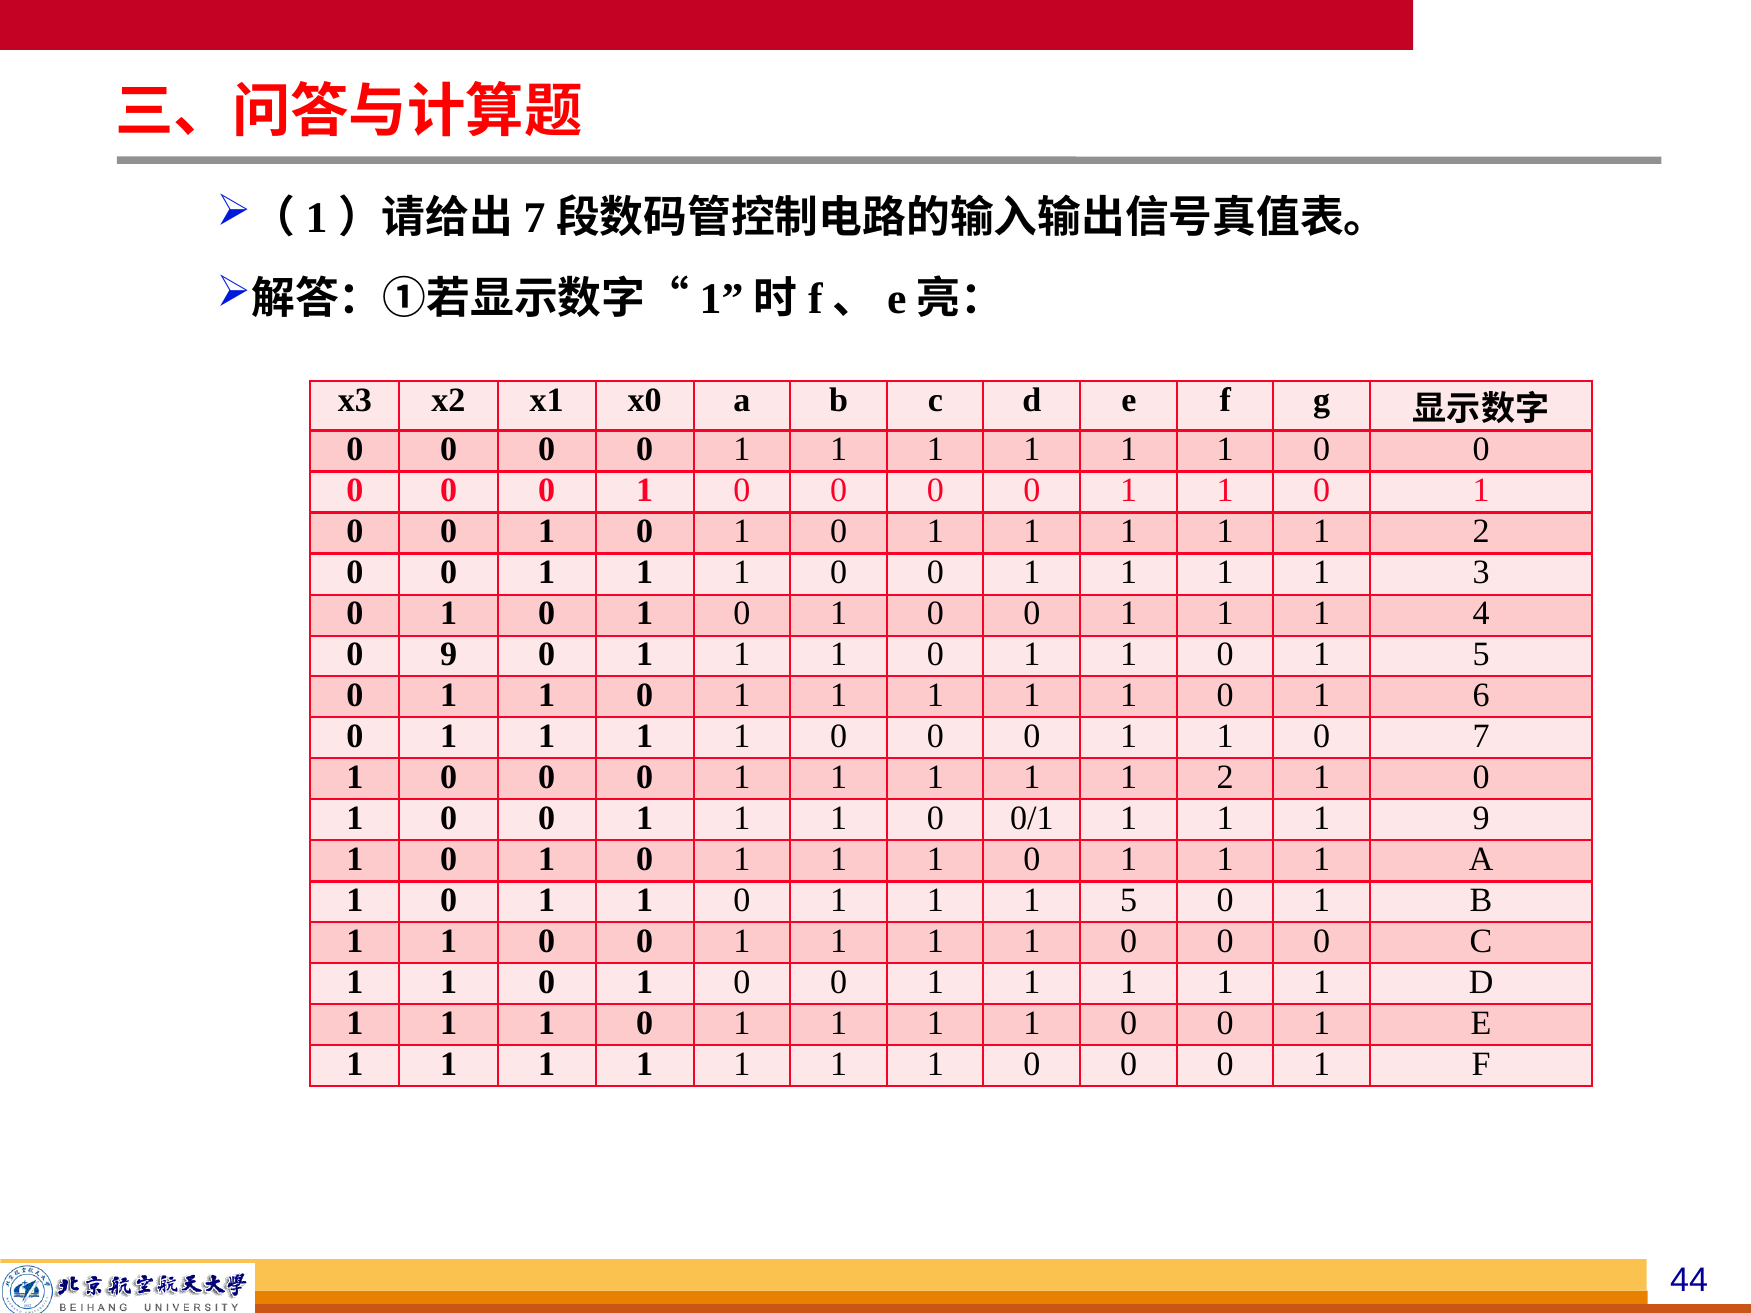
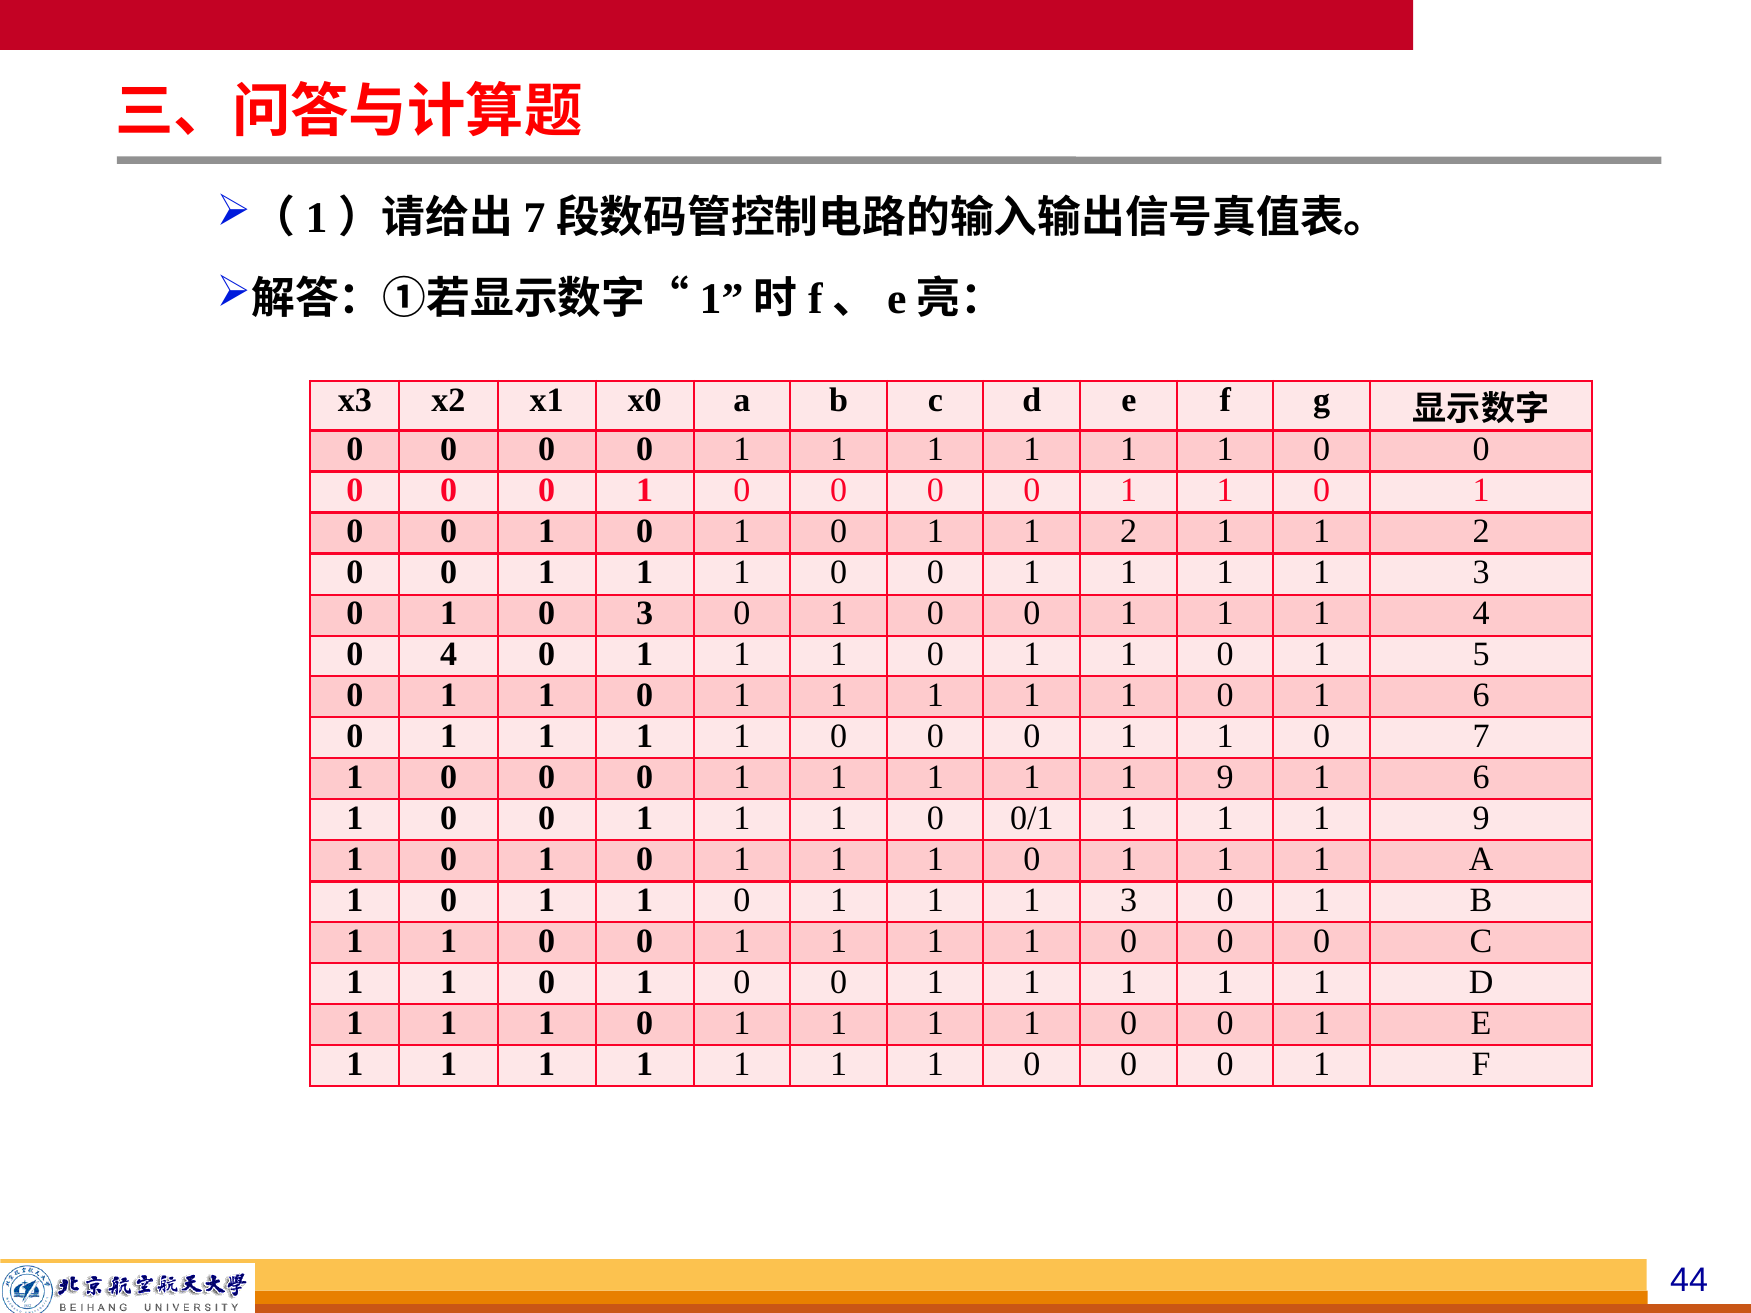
1 at (1129, 532): 1 -> 2
1 at (645, 614): 1 -> 3
0 9: 9 -> 4
2 at (1225, 778): 2 -> 9
0 at (1481, 778): 0 -> 6
5 at (1129, 901): 5 -> 3
